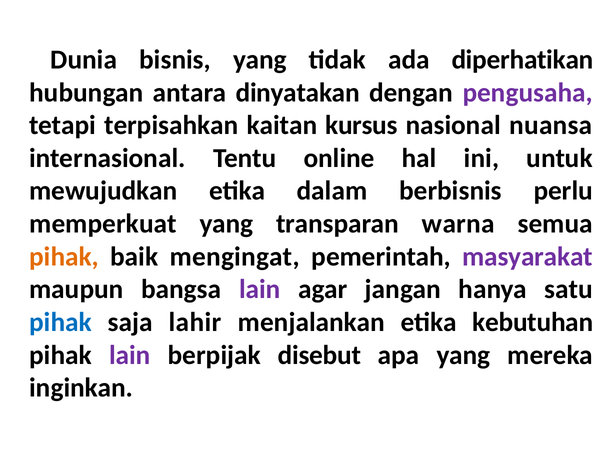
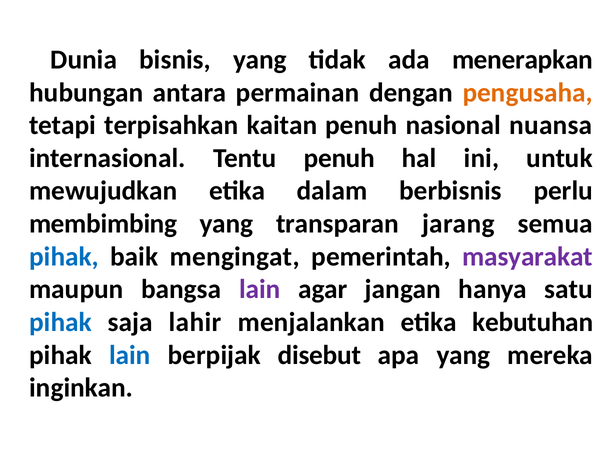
diperhatikan: diperhatikan -> menerapkan
dinyatakan: dinyatakan -> permainan
pengusaha colour: purple -> orange
kaitan kursus: kursus -> penuh
Tentu online: online -> penuh
memperkuat: memperkuat -> membimbing
warna: warna -> jarang
pihak at (64, 257) colour: orange -> blue
lain at (130, 355) colour: purple -> blue
